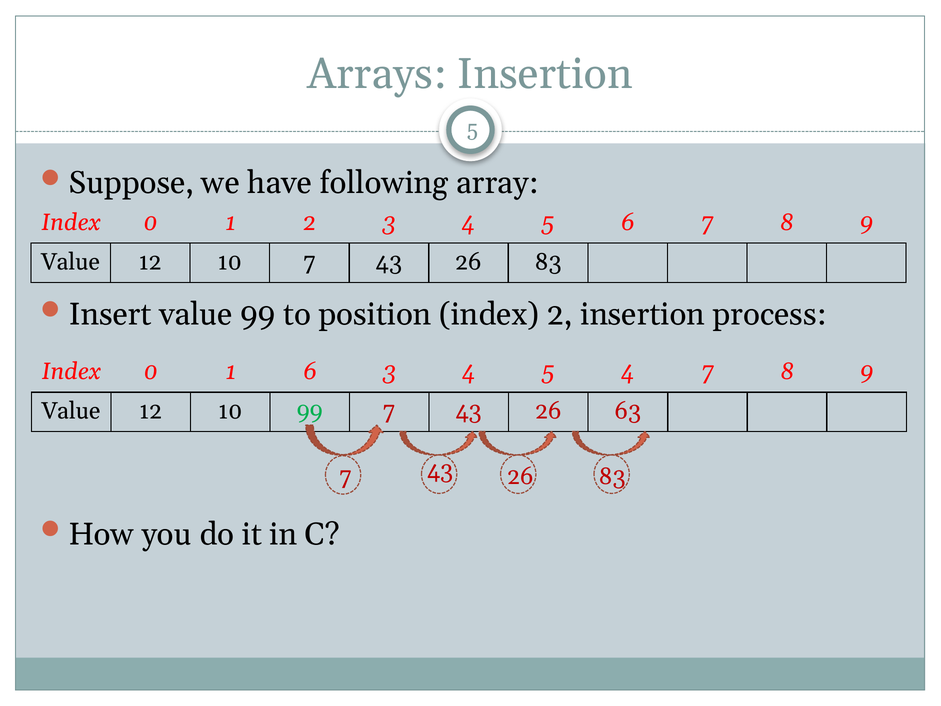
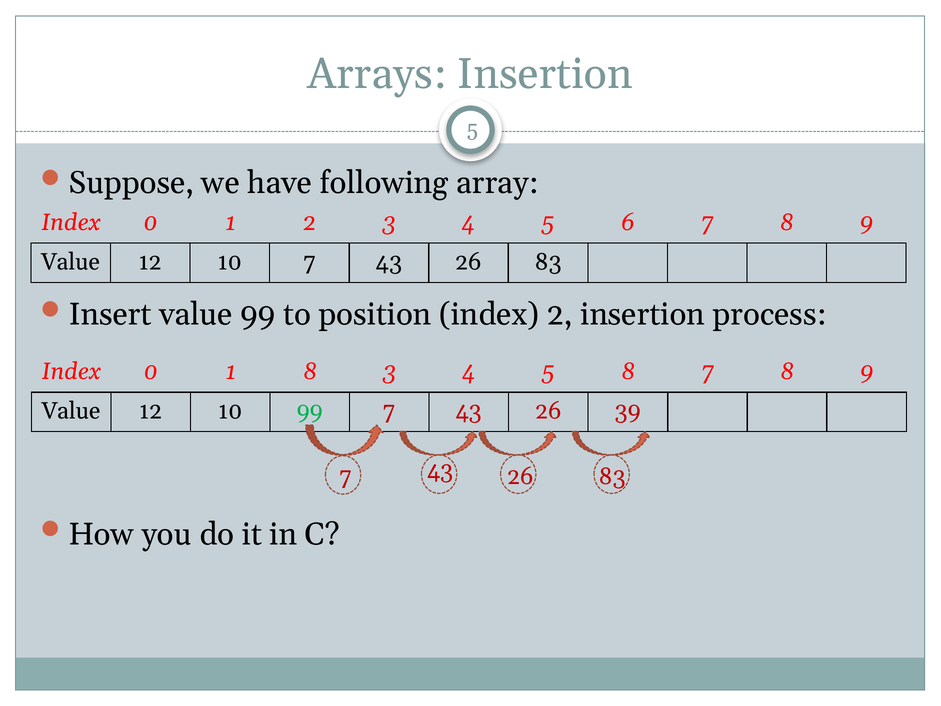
1 6: 6 -> 8
5 4: 4 -> 8
63: 63 -> 39
